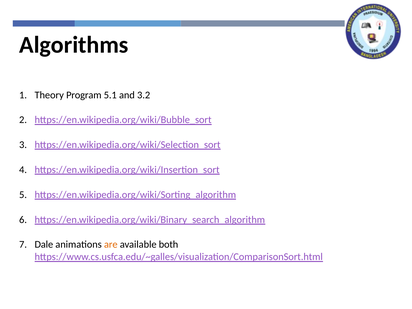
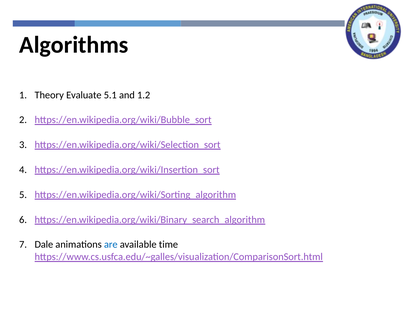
Program: Program -> Evaluate
3.2: 3.2 -> 1.2
are colour: orange -> blue
both: both -> time
